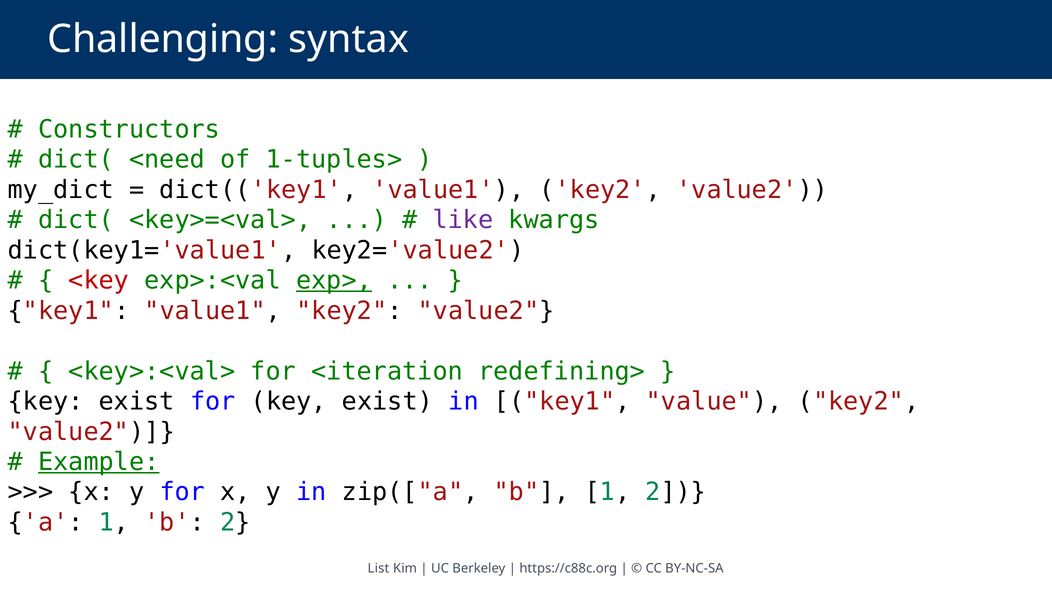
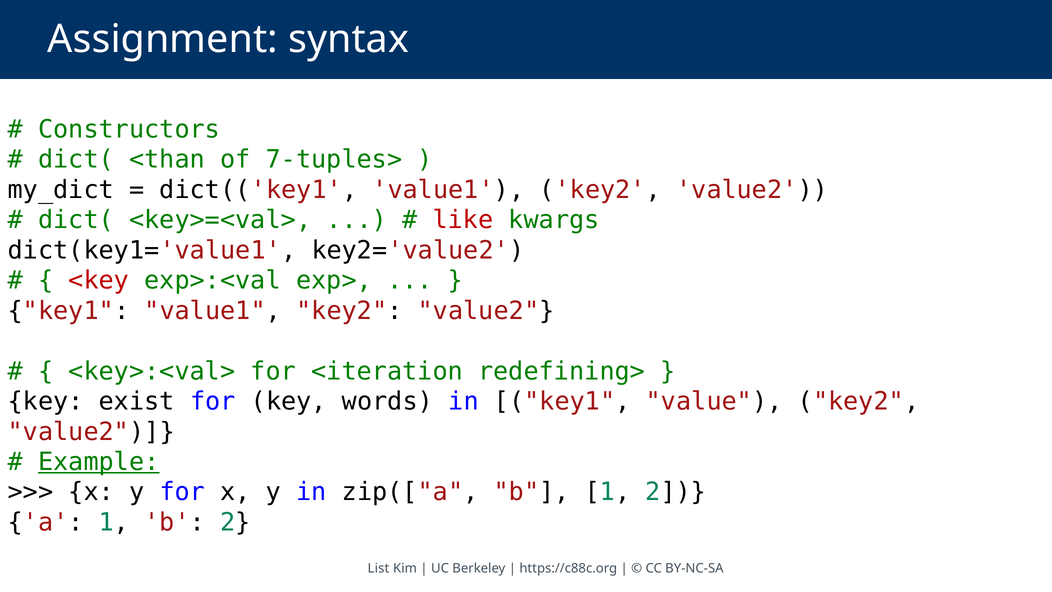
Challenging: Challenging -> Assignment
<need: <need -> <than
1-tuples>: 1-tuples> -> 7-tuples>
like colour: purple -> red
exp> underline: present -> none
for key exist: exist -> words
